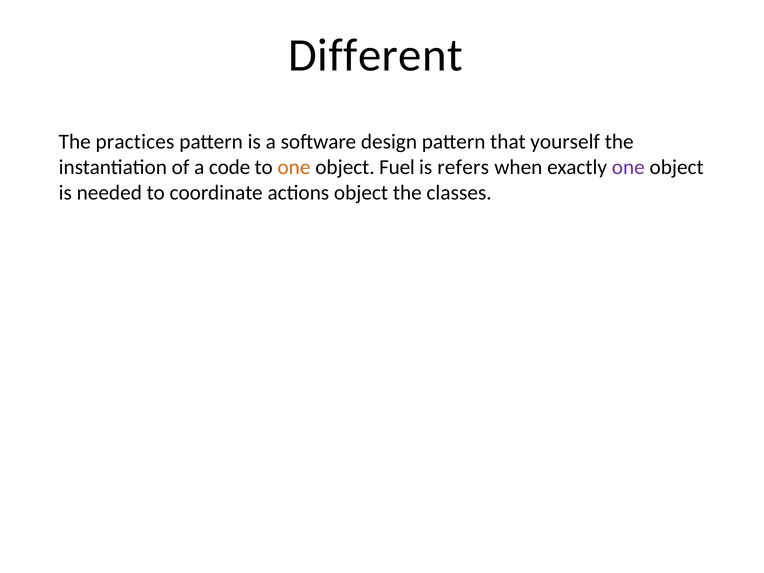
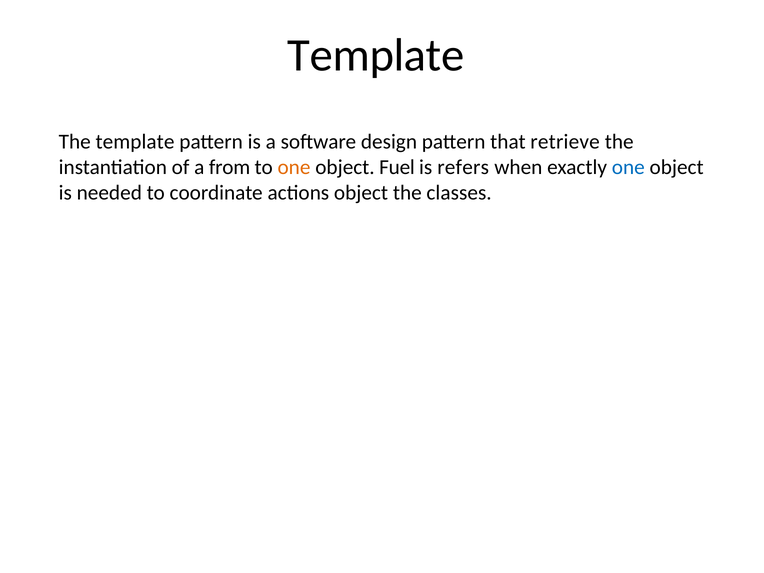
Different at (375, 55): Different -> Template
The practices: practices -> template
yourself: yourself -> retrieve
code: code -> from
one at (628, 167) colour: purple -> blue
